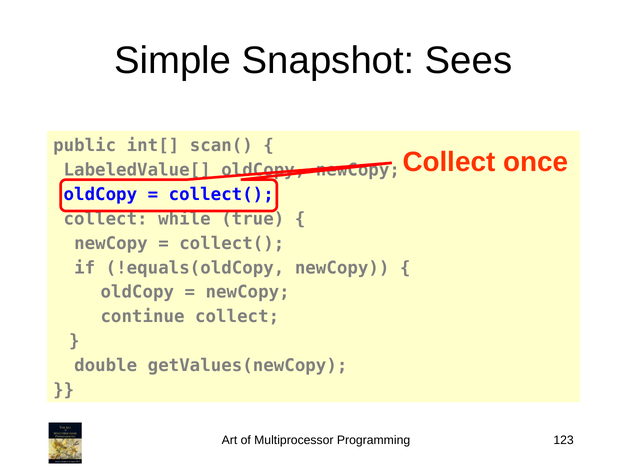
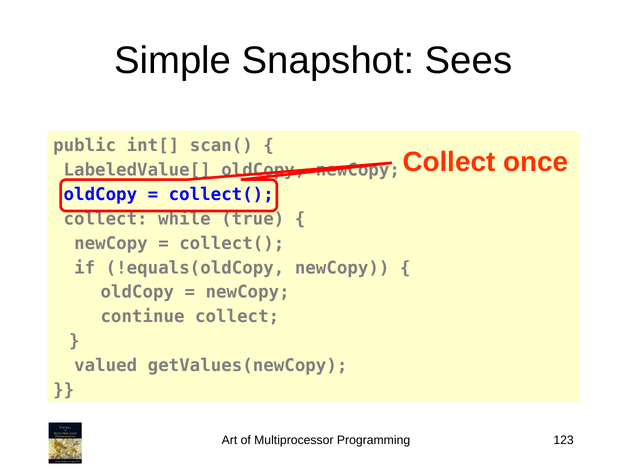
double: double -> valued
